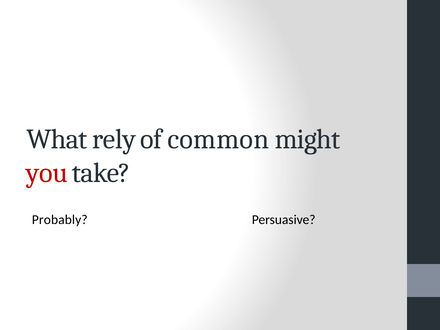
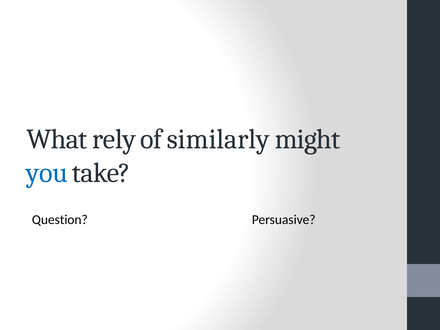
common: common -> similarly
you colour: red -> blue
Probably: Probably -> Question
